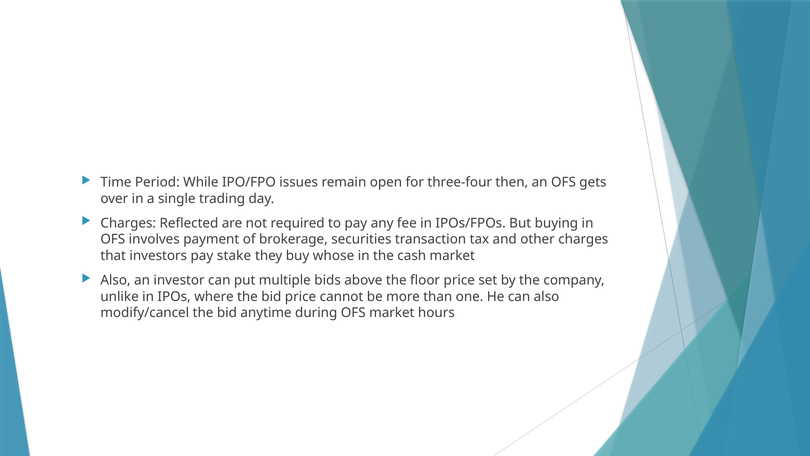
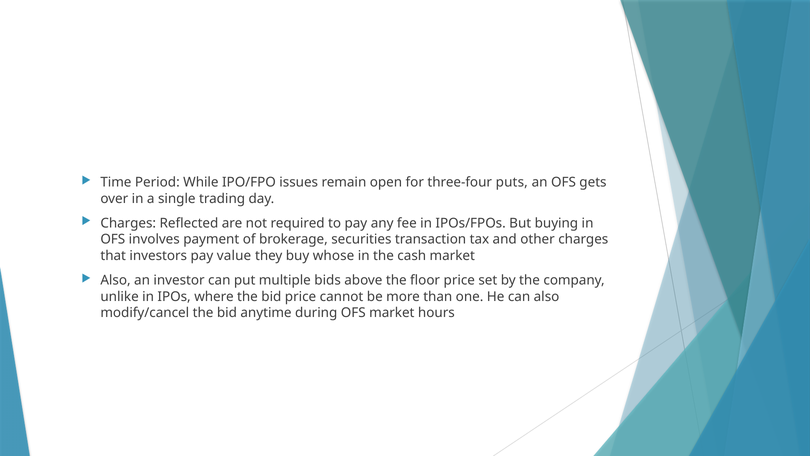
then: then -> puts
stake: stake -> value
